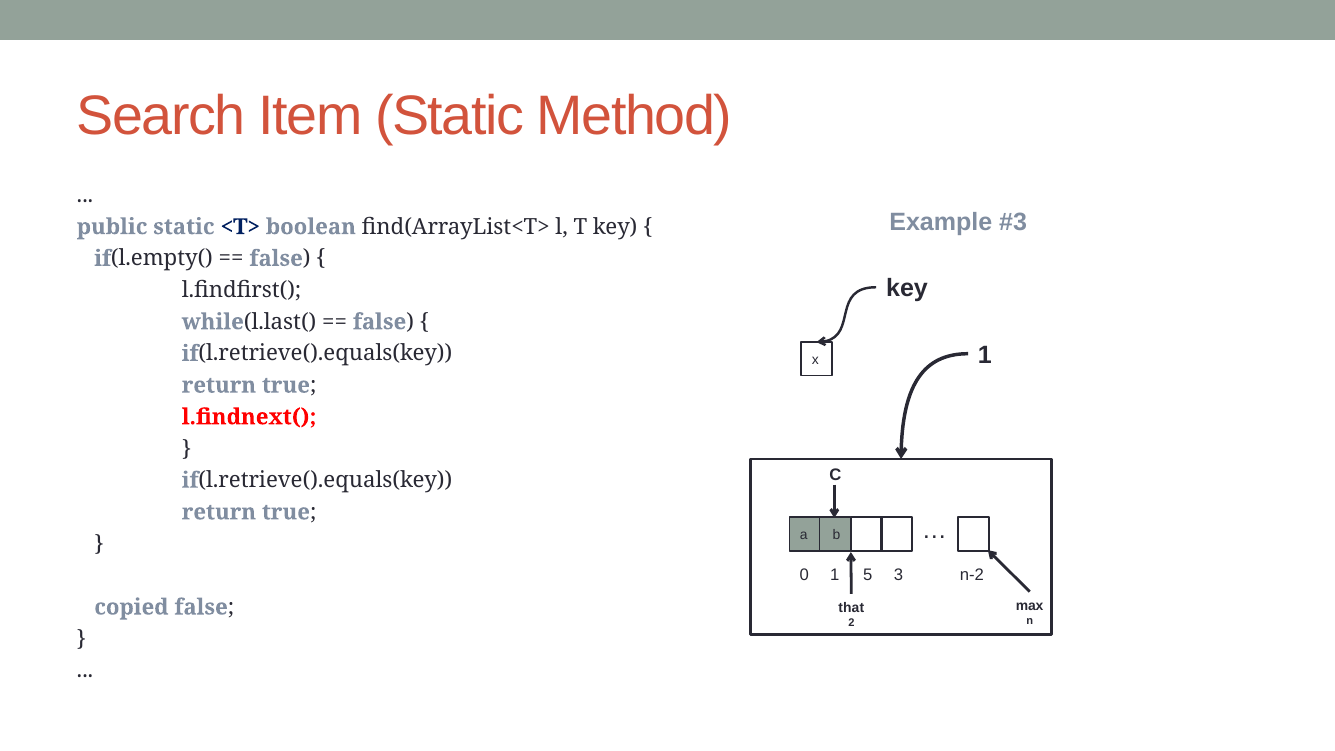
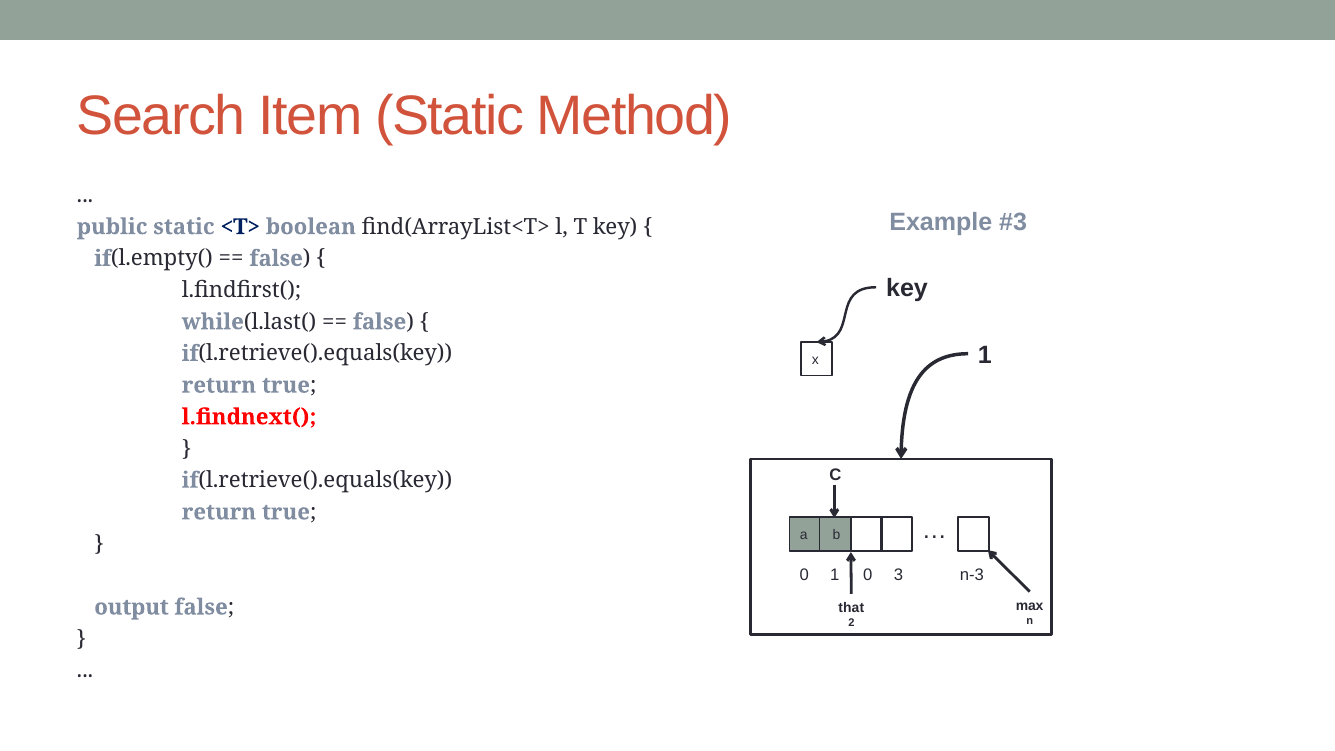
1 5: 5 -> 0
n-2: n-2 -> n-3
copied: copied -> output
